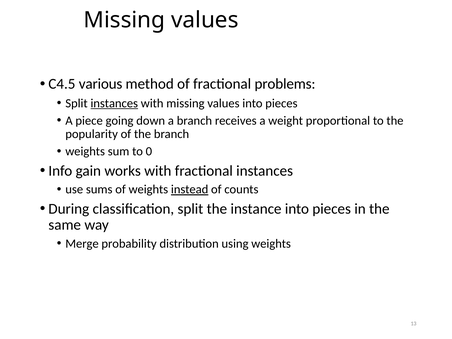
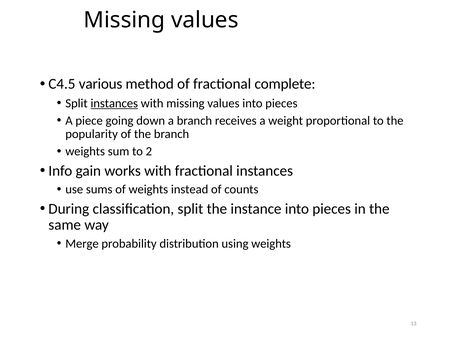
problems: problems -> complete
0: 0 -> 2
instead underline: present -> none
